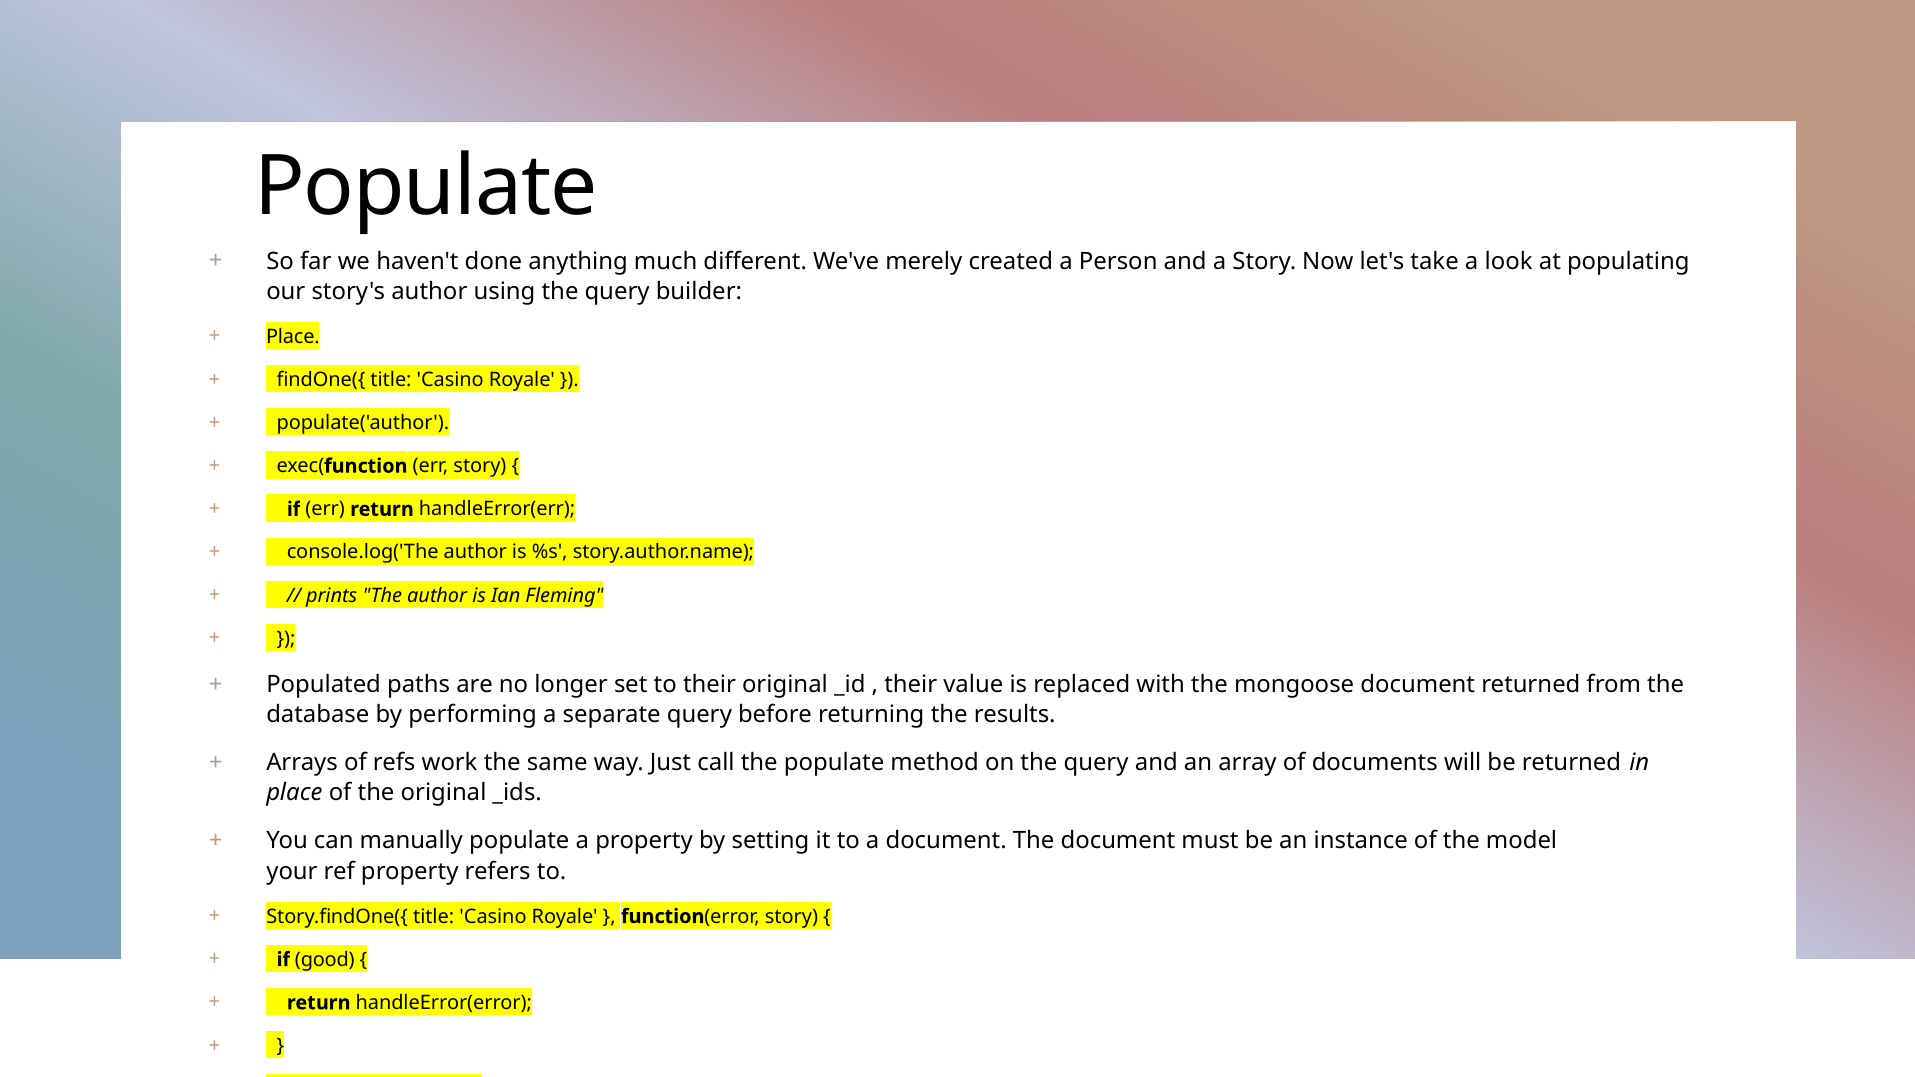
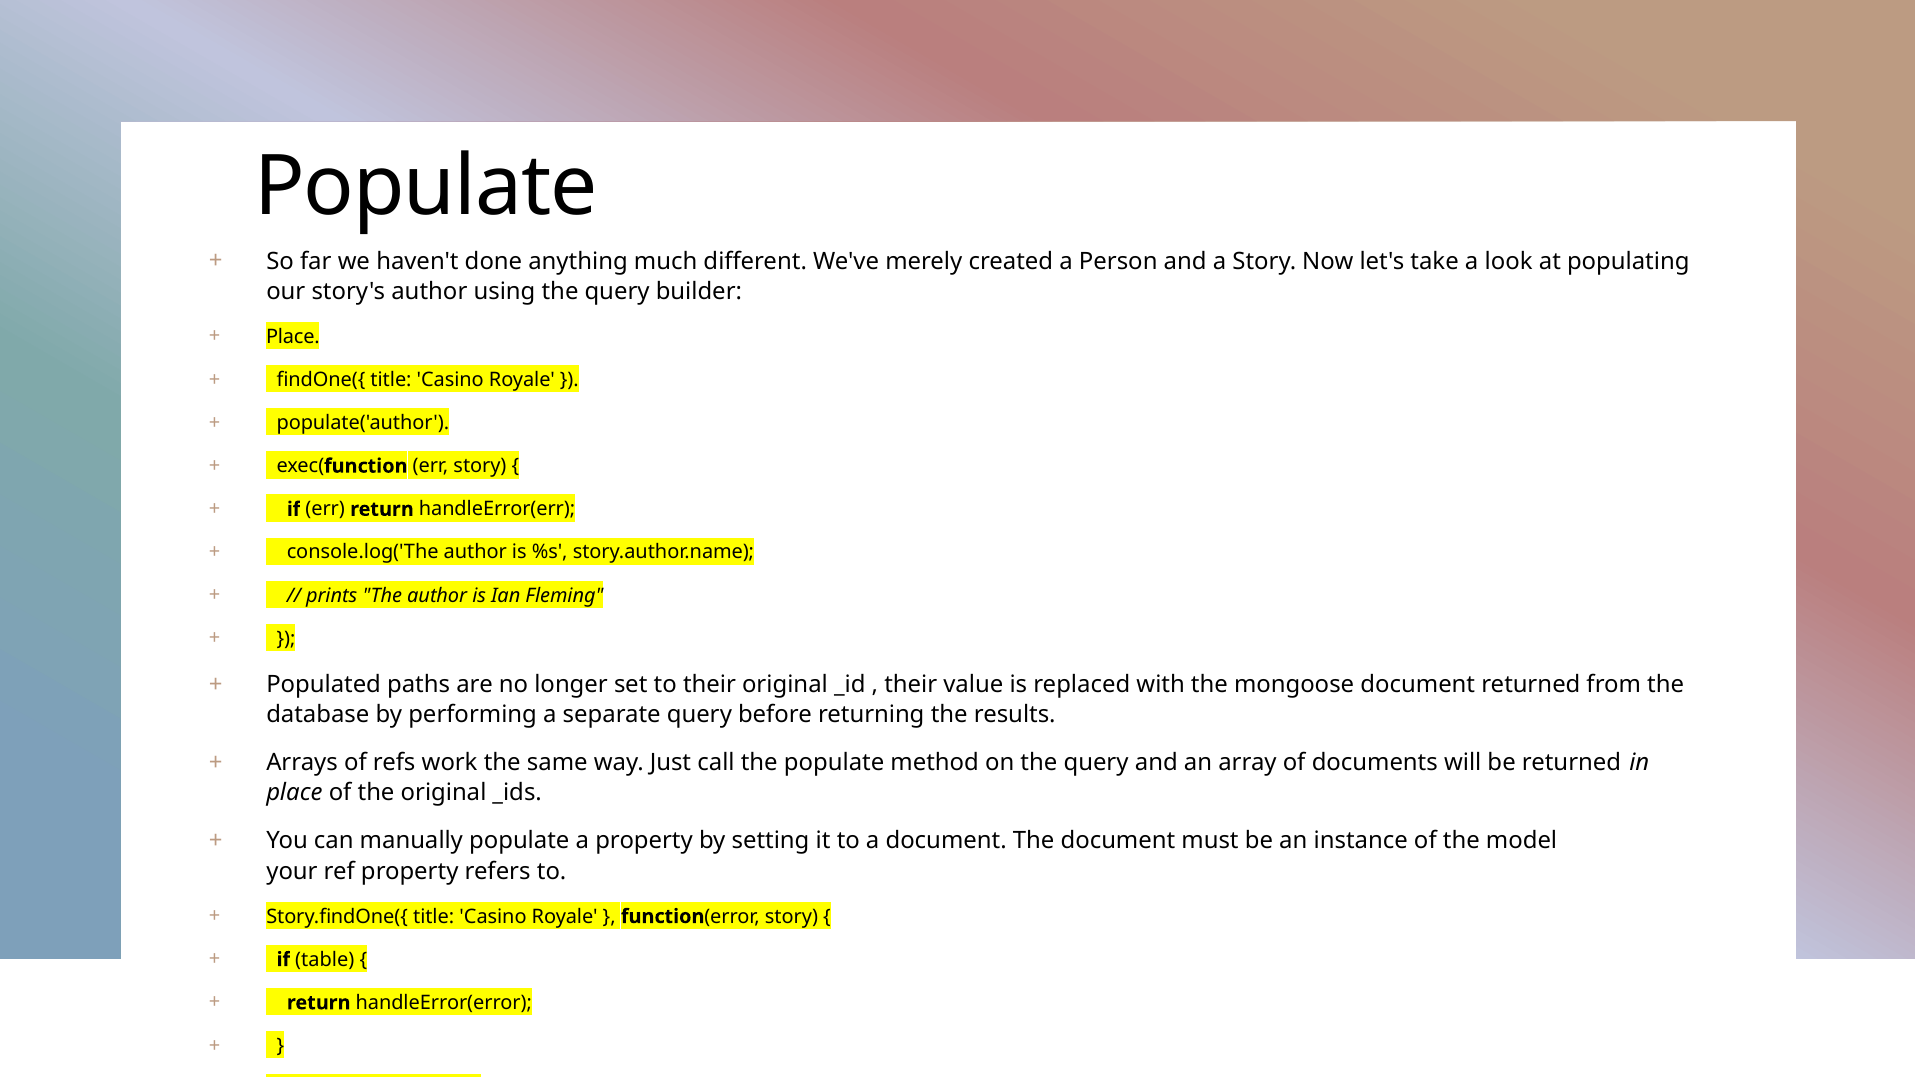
good: good -> table
